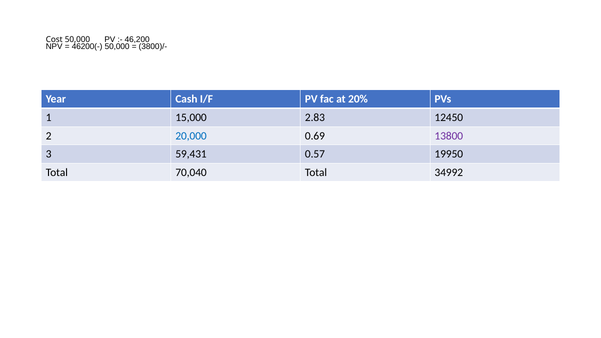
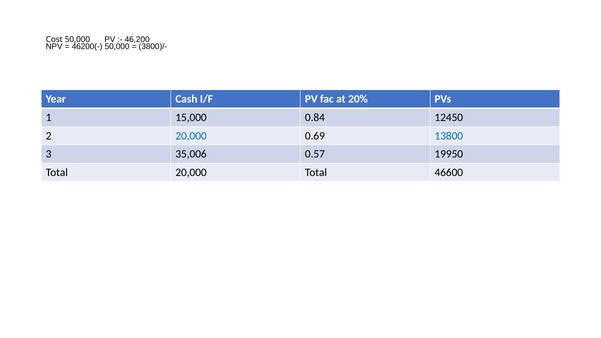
2.83: 2.83 -> 0.84
13800 colour: purple -> blue
59,431: 59,431 -> 35,006
Total 70,040: 70,040 -> 20,000
34992: 34992 -> 46600
